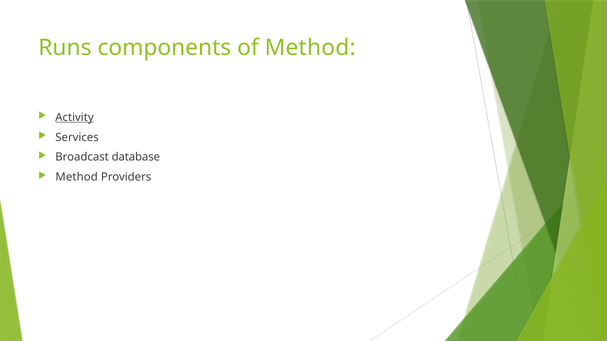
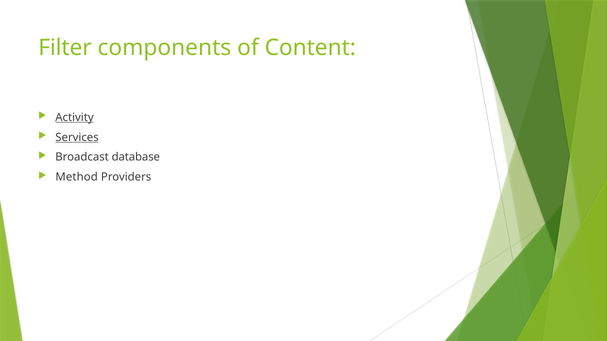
Runs: Runs -> Filter
of Method: Method -> Content
Services underline: none -> present
